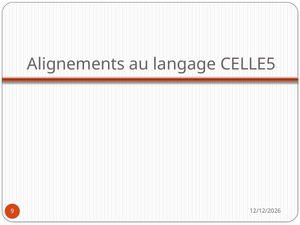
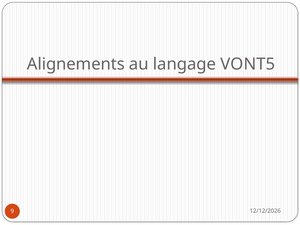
CELLE5: CELLE5 -> VONT5
